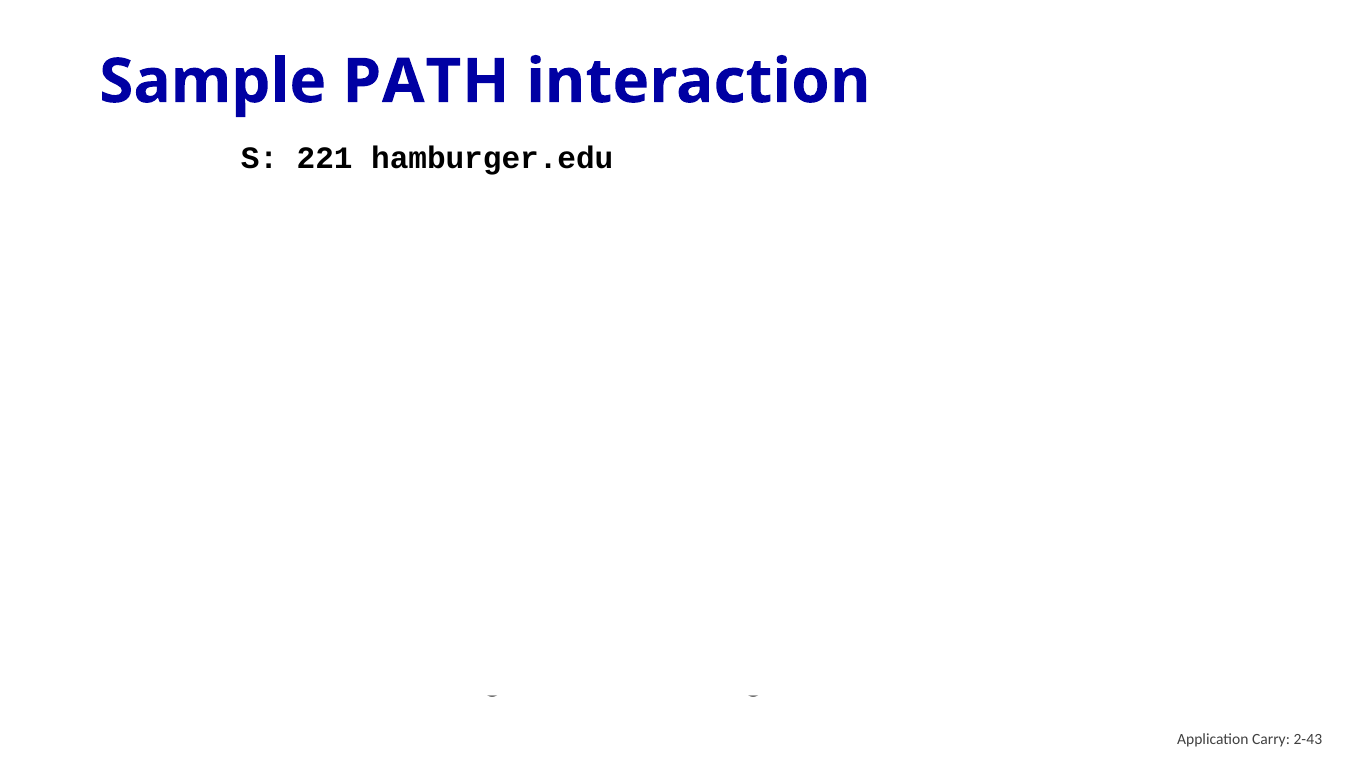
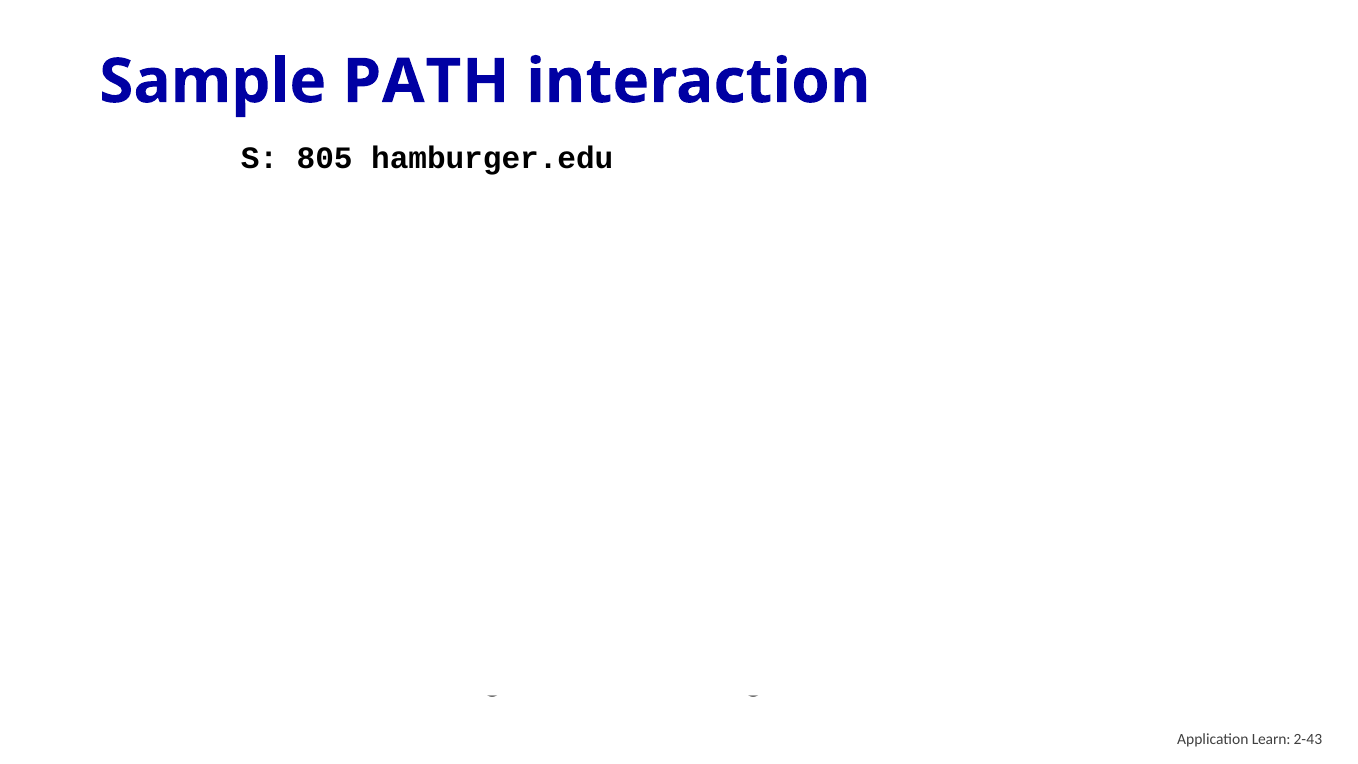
221 at (325, 158): 221 -> 805
Carry: Carry -> Learn
